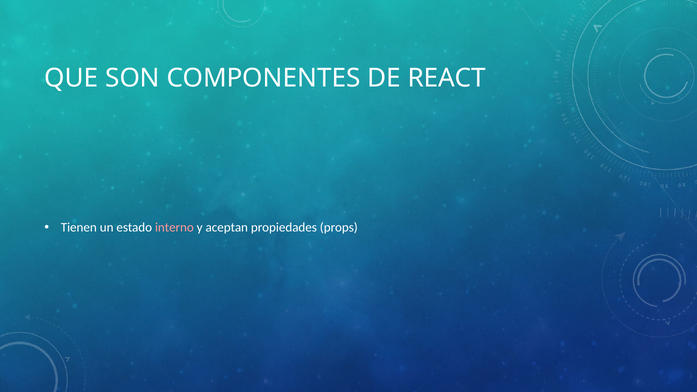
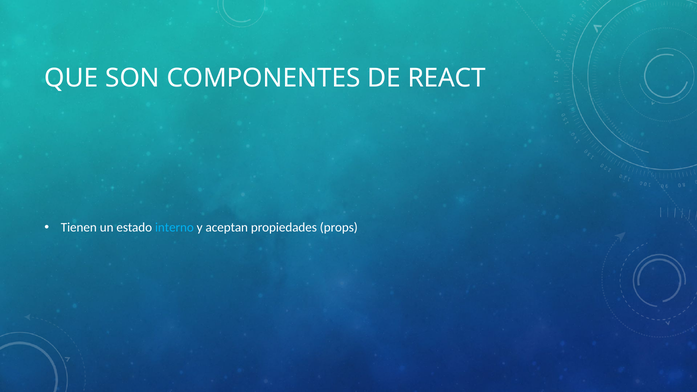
interno colour: pink -> light blue
